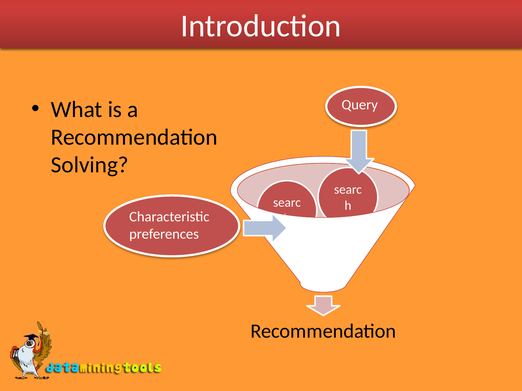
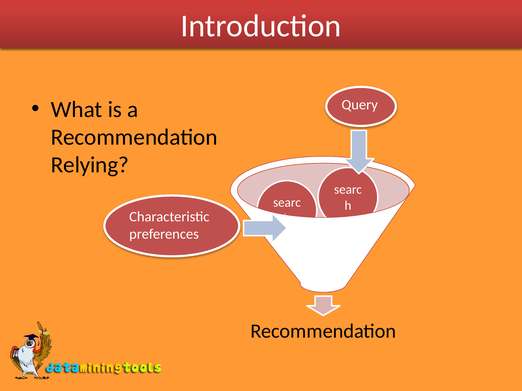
Solving: Solving -> Relying
